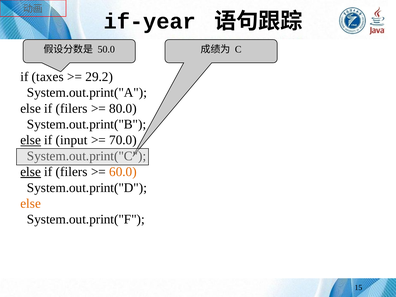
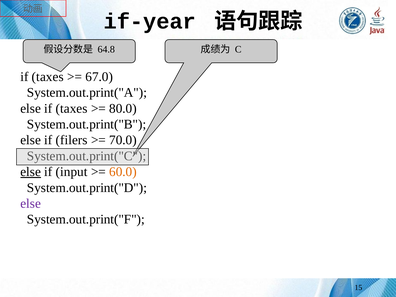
50.0: 50.0 -> 64.8
29.2: 29.2 -> 67.0
filers at (72, 108): filers -> taxes
else at (31, 140) underline: present -> none
input: input -> filers
filers at (72, 172): filers -> input
else at (31, 203) colour: orange -> purple
